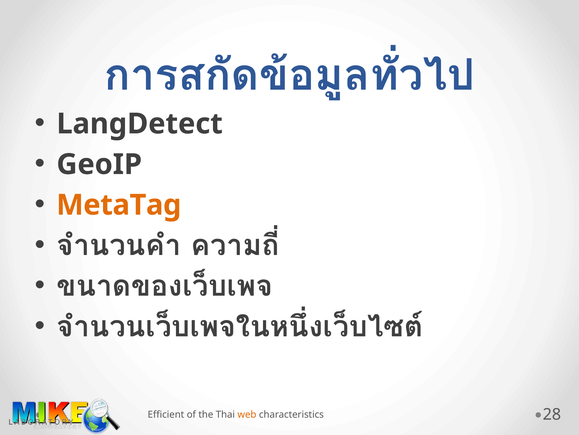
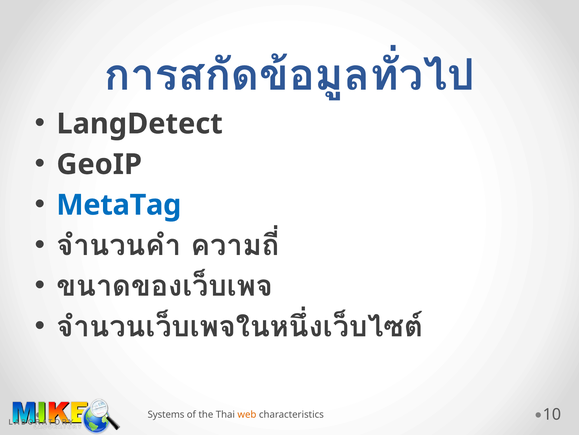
MetaTag colour: orange -> blue
Efficient: Efficient -> Systems
28: 28 -> 10
